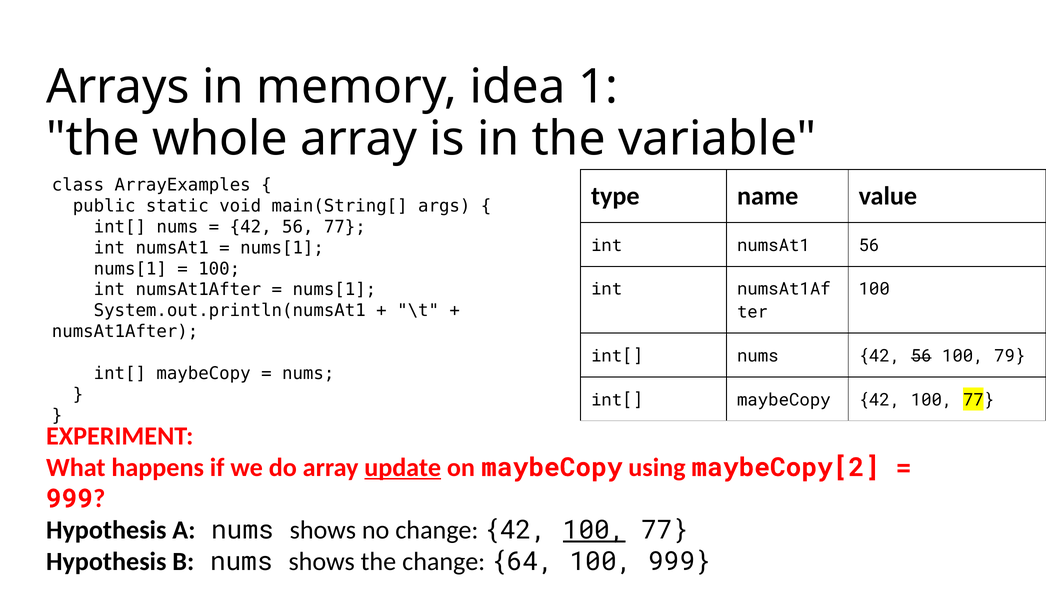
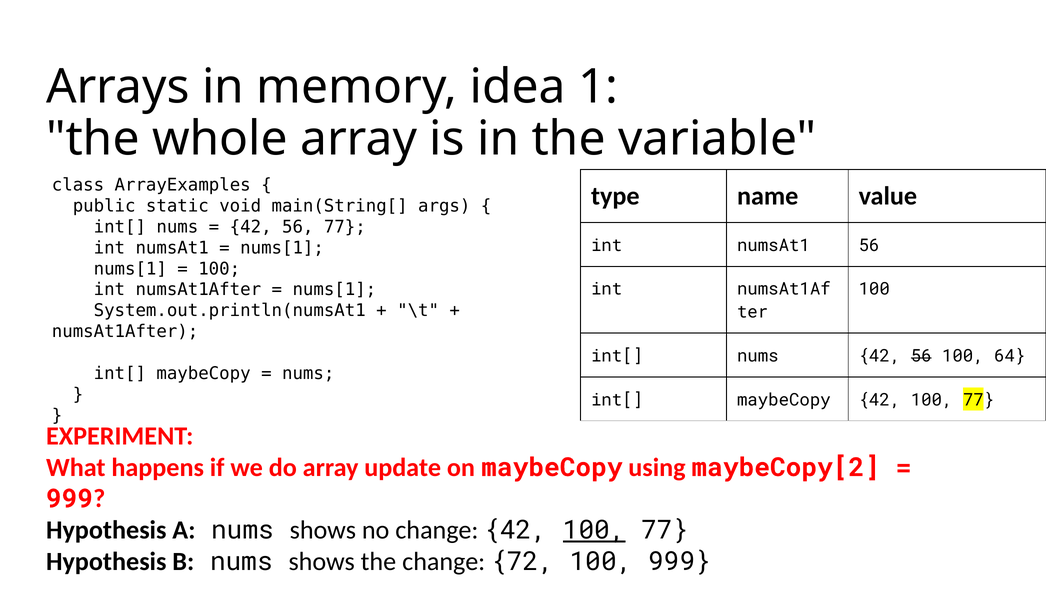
79: 79 -> 64
update underline: present -> none
64: 64 -> 72
